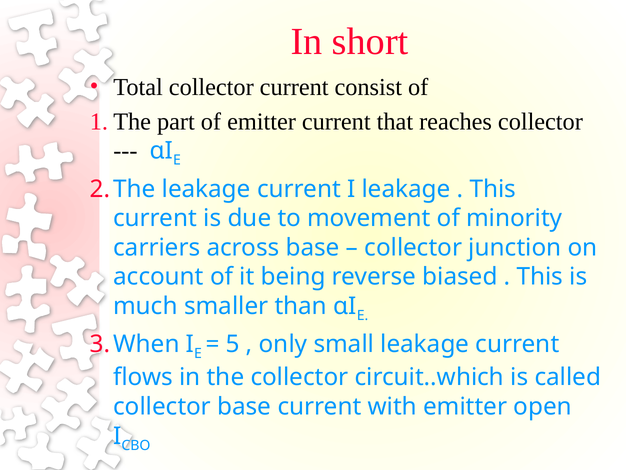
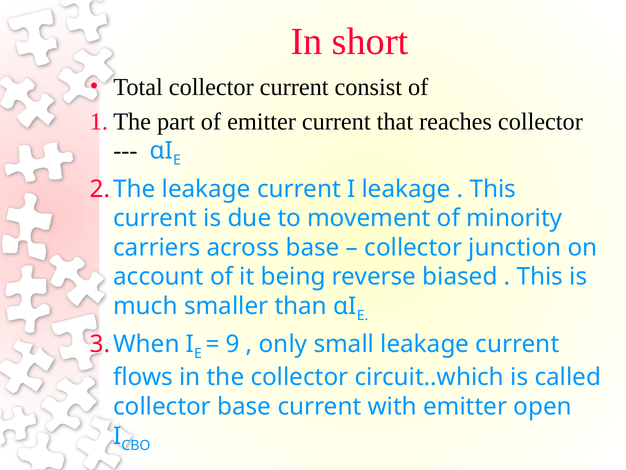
5: 5 -> 9
